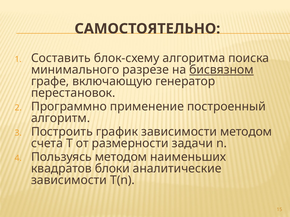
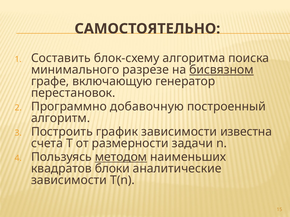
применение: применение -> добавочную
зависимости методом: методом -> известна
методом at (121, 157) underline: none -> present
